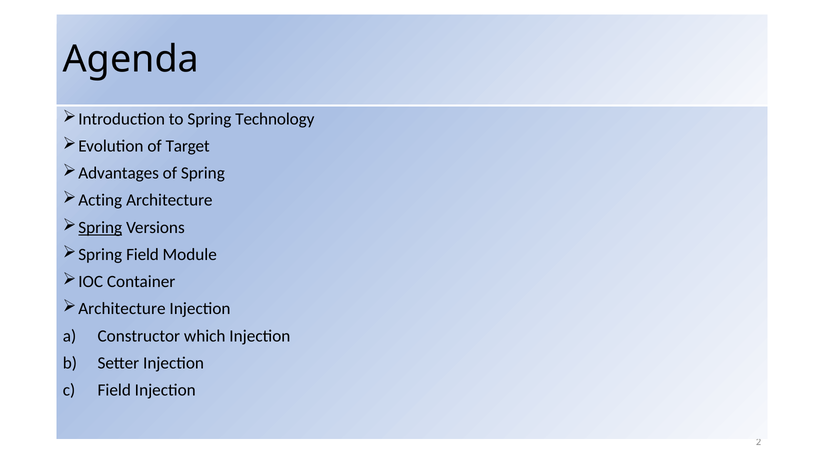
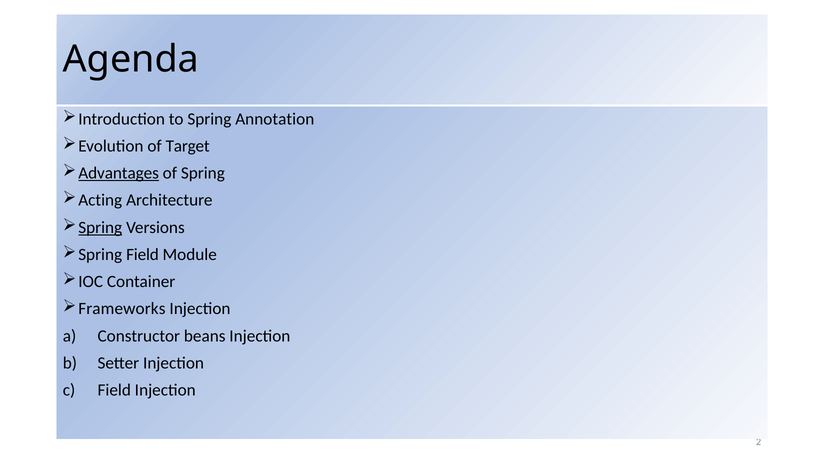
Technology: Technology -> Annotation
Advantages underline: none -> present
Architecture at (122, 309): Architecture -> Frameworks
which: which -> beans
